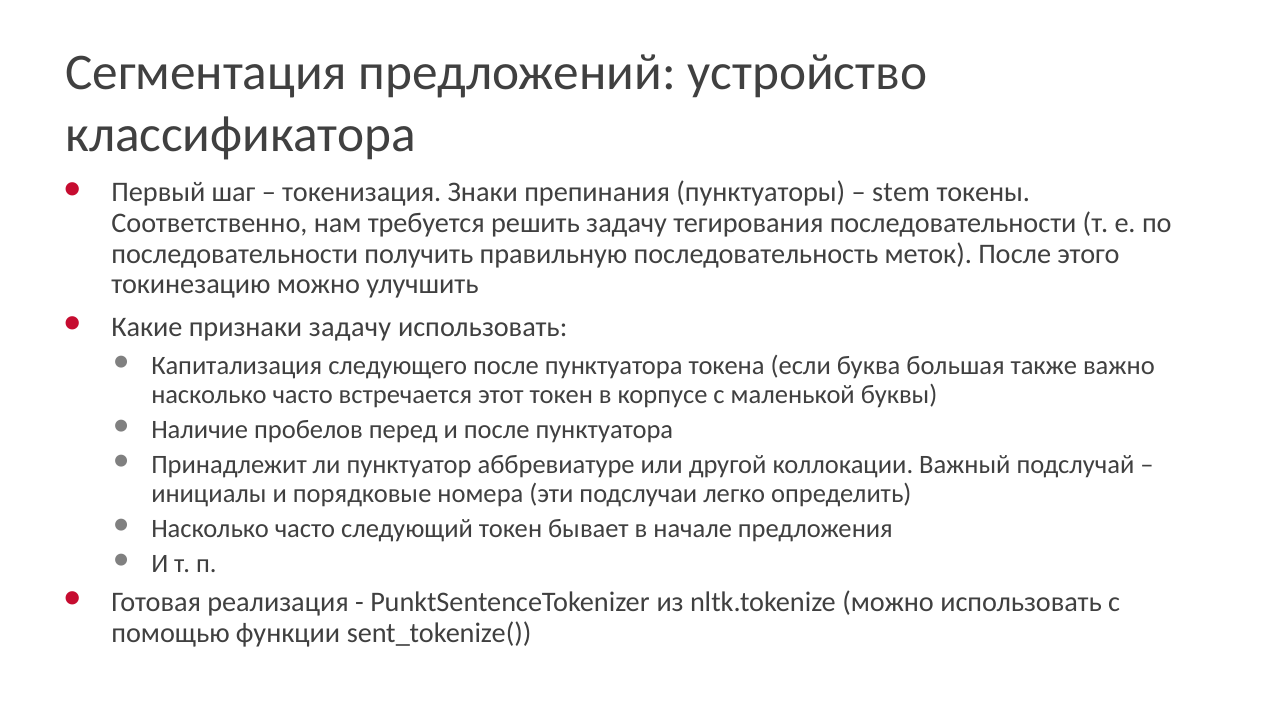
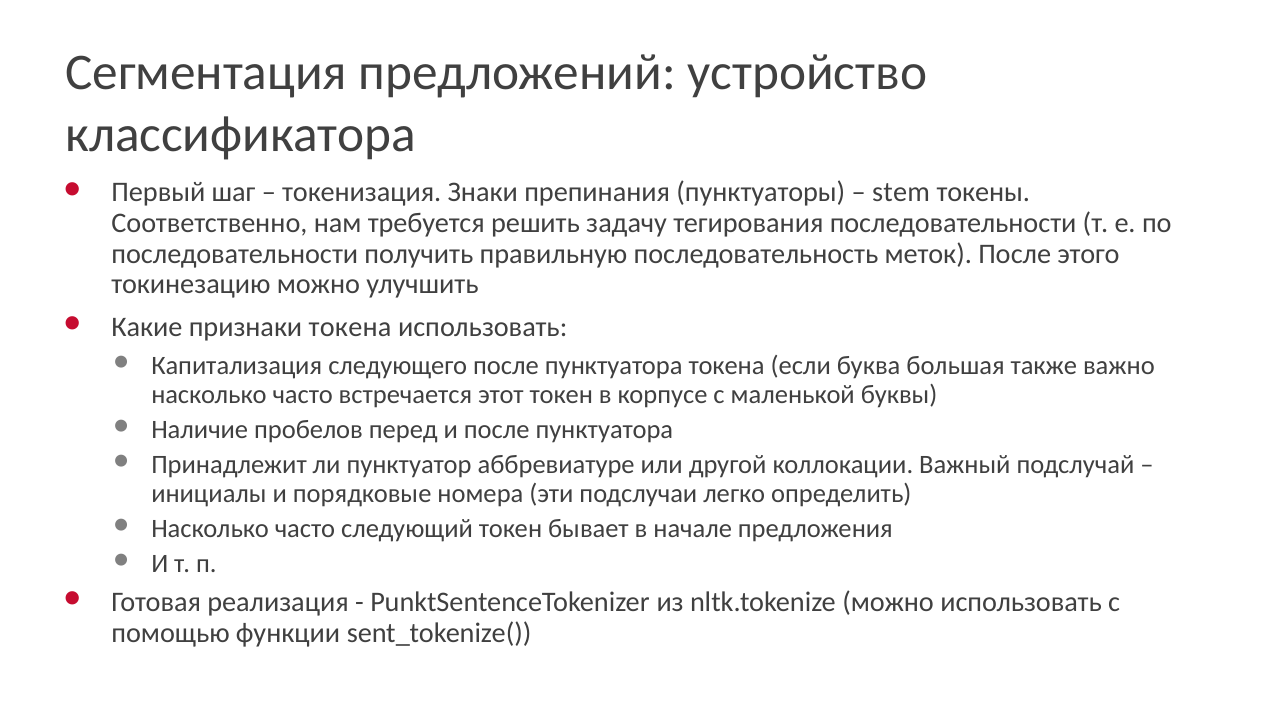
признаки задачу: задачу -> токена
